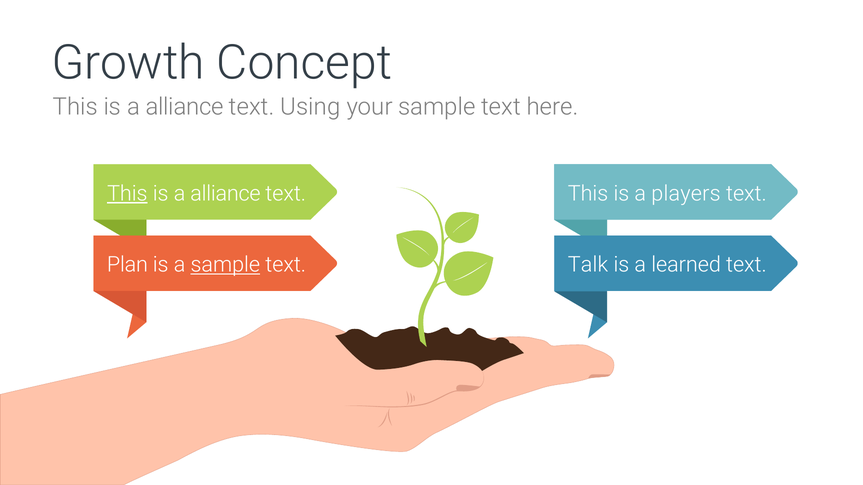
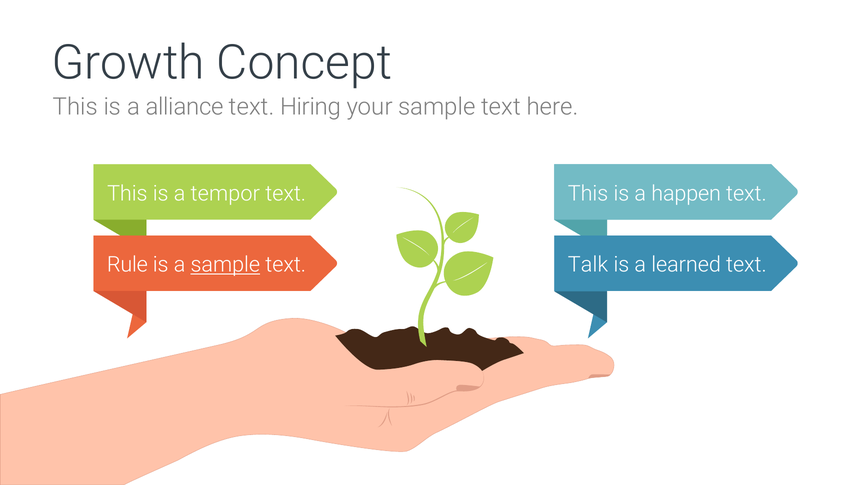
Using: Using -> Hiring
This at (127, 194) underline: present -> none
alliance at (225, 194): alliance -> tempor
players: players -> happen
Plan: Plan -> Rule
